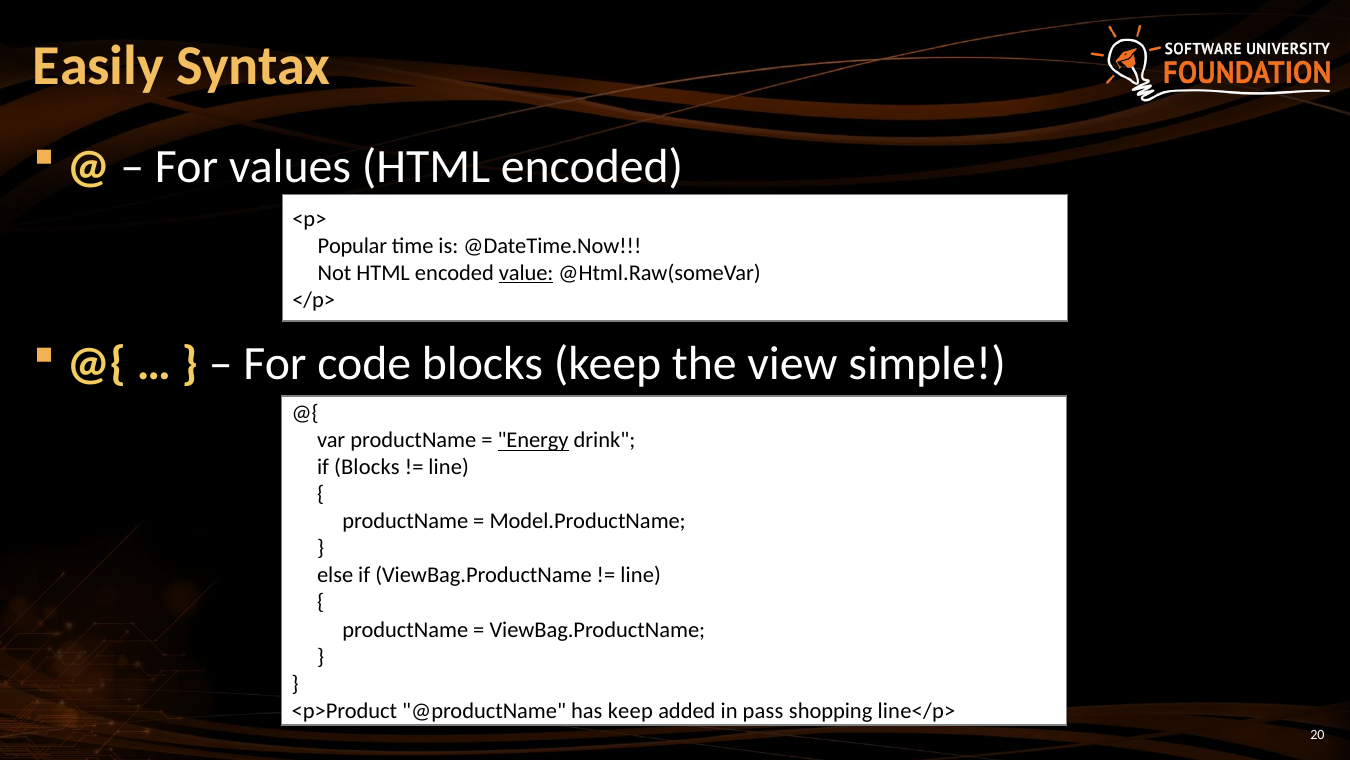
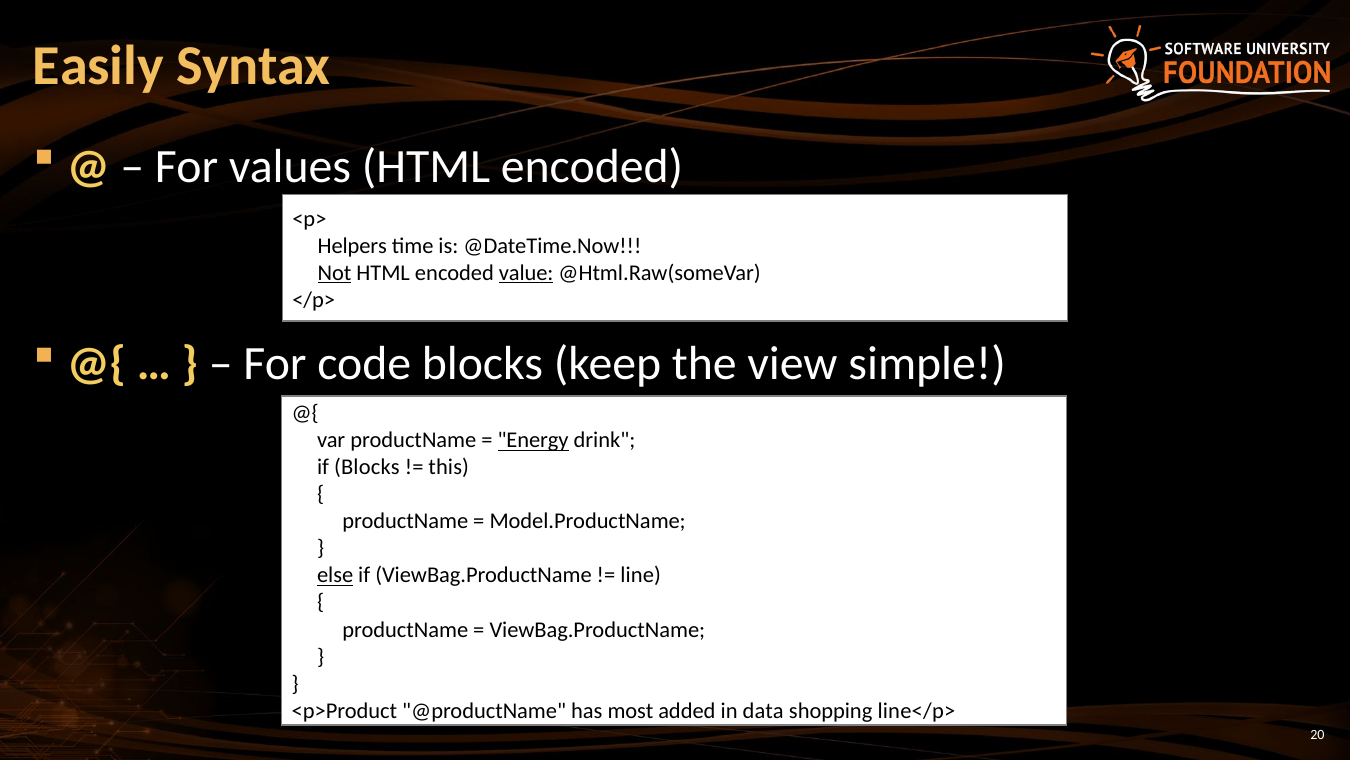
Popular: Popular -> Helpers
Not underline: none -> present
line at (449, 467): line -> this
else underline: none -> present
has keep: keep -> most
pass: pass -> data
